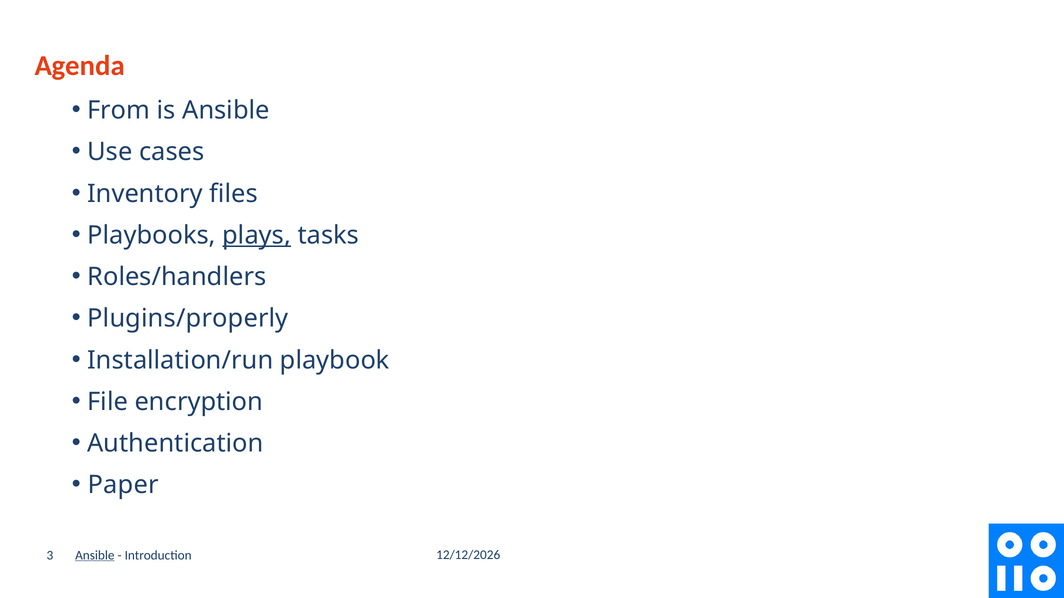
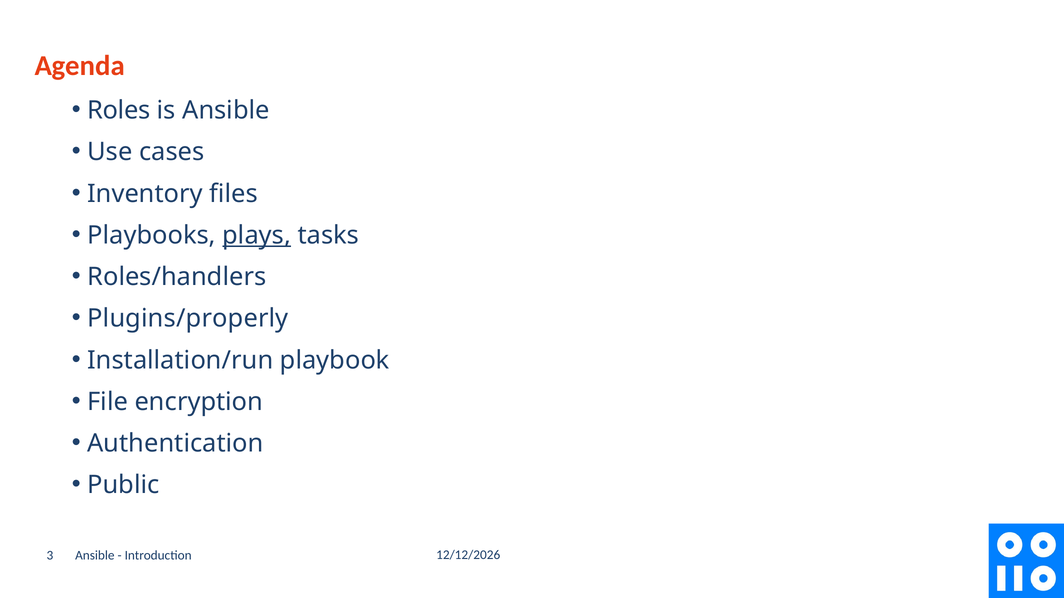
From: From -> Roles
Paper: Paper -> Public
Ansible at (95, 556) underline: present -> none
